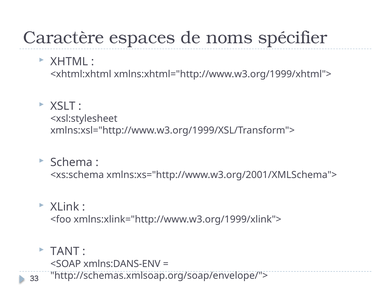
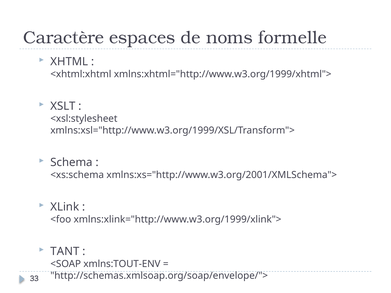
spécifier: spécifier -> formelle
xmlns:DANS-ENV: xmlns:DANS-ENV -> xmlns:TOUT-ENV
